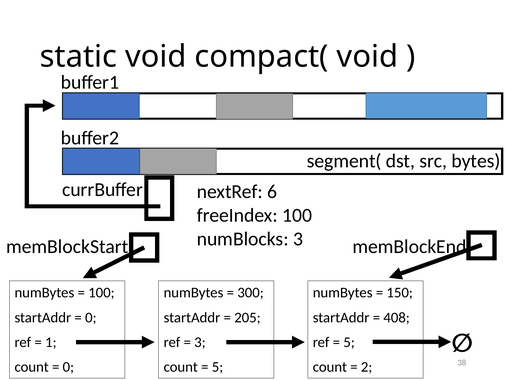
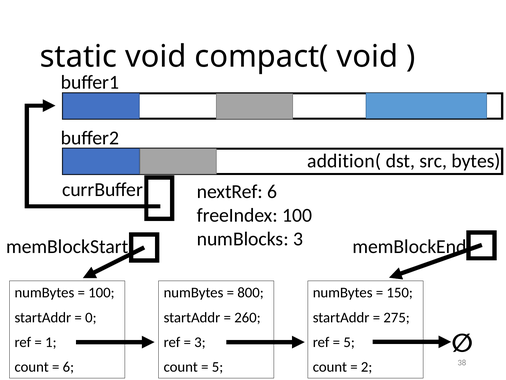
segment(: segment( -> addition(
300: 300 -> 800
205: 205 -> 260
408: 408 -> 275
0 at (68, 367): 0 -> 6
